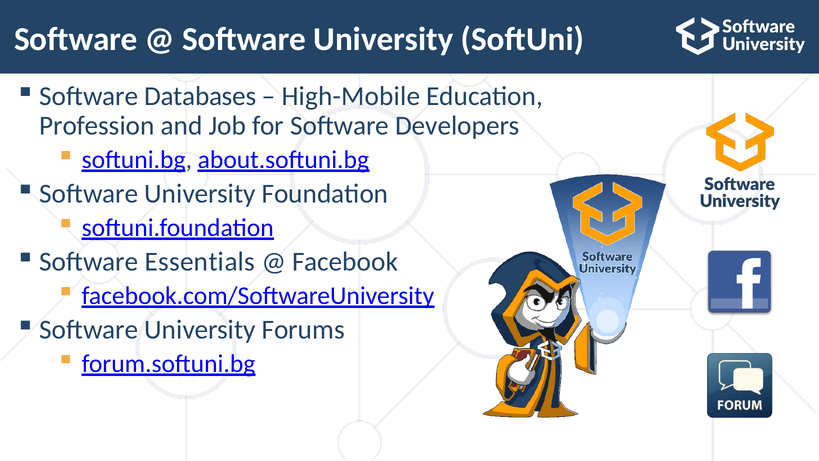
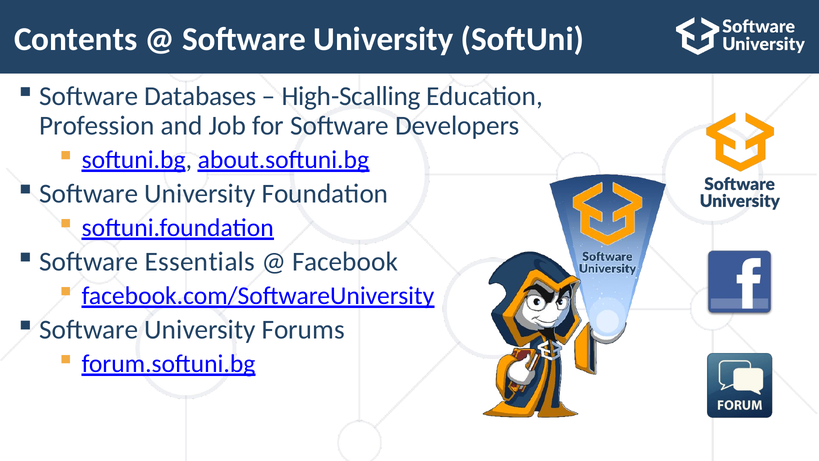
Software at (76, 39): Software -> Contents
High-Mobile: High-Mobile -> High-Scalling
